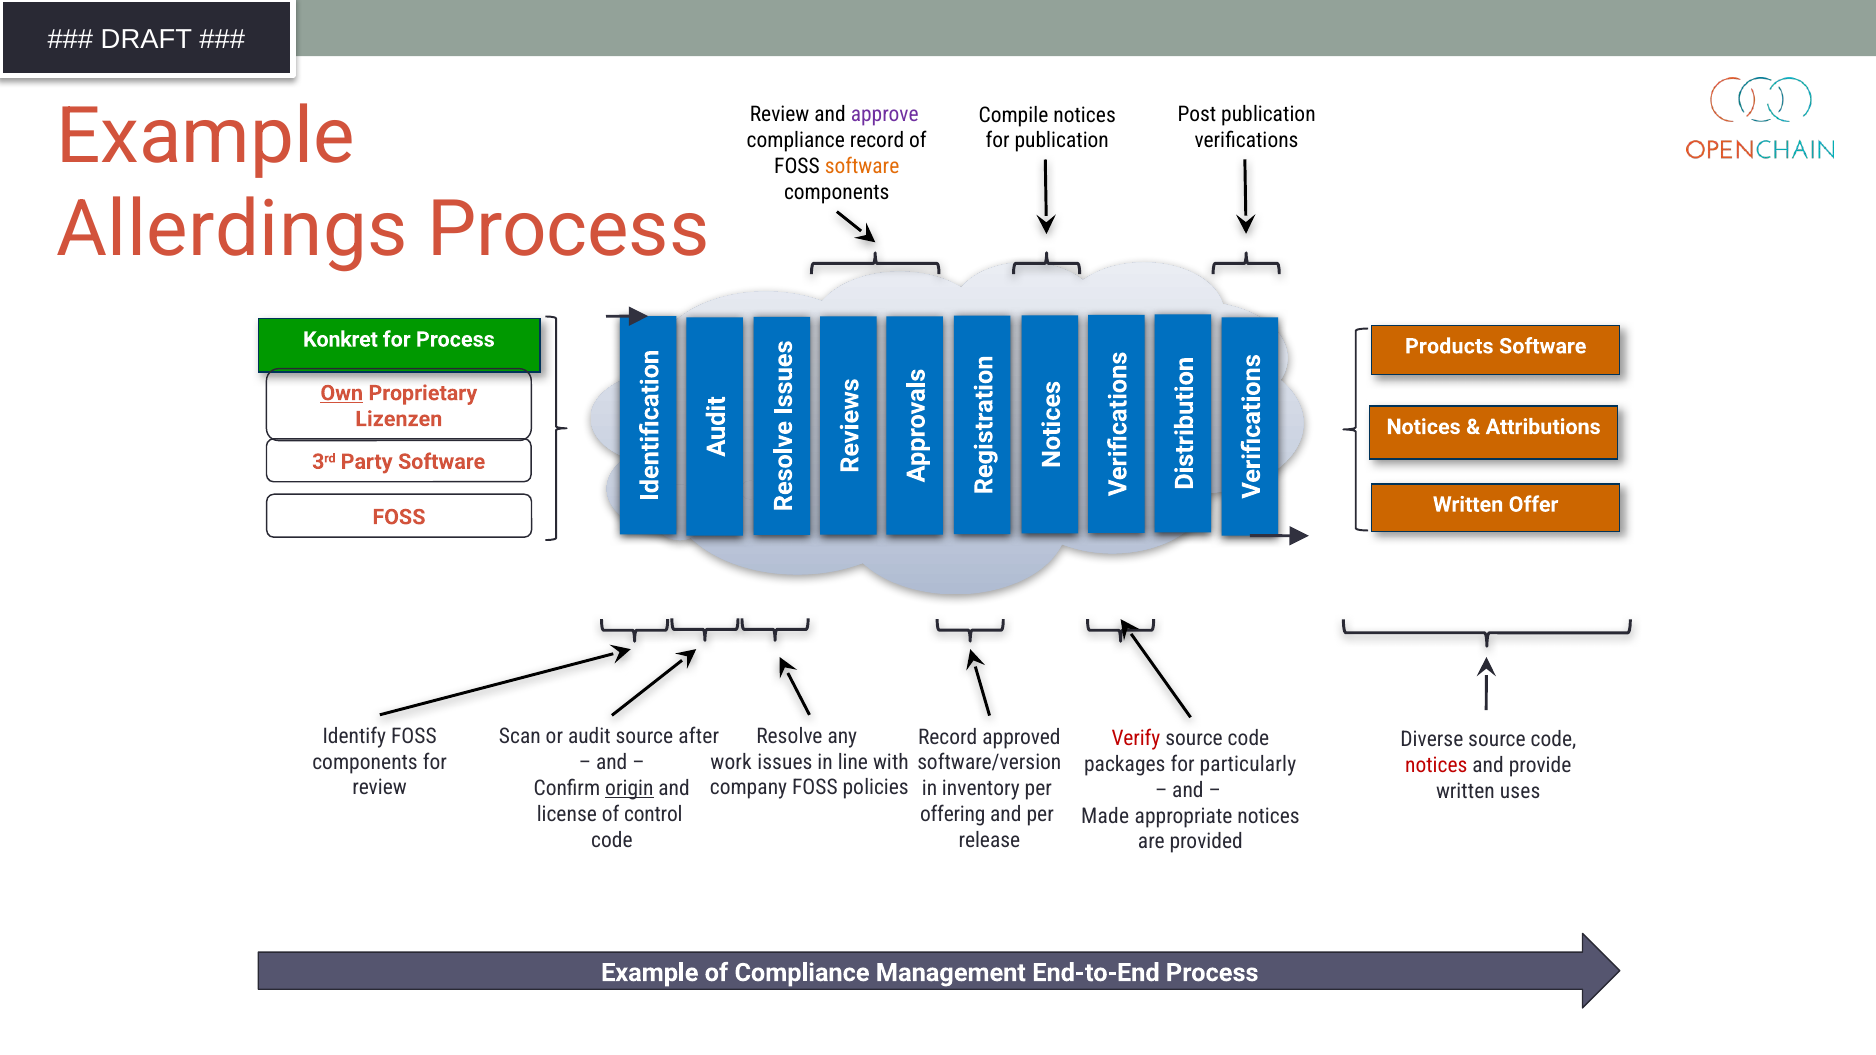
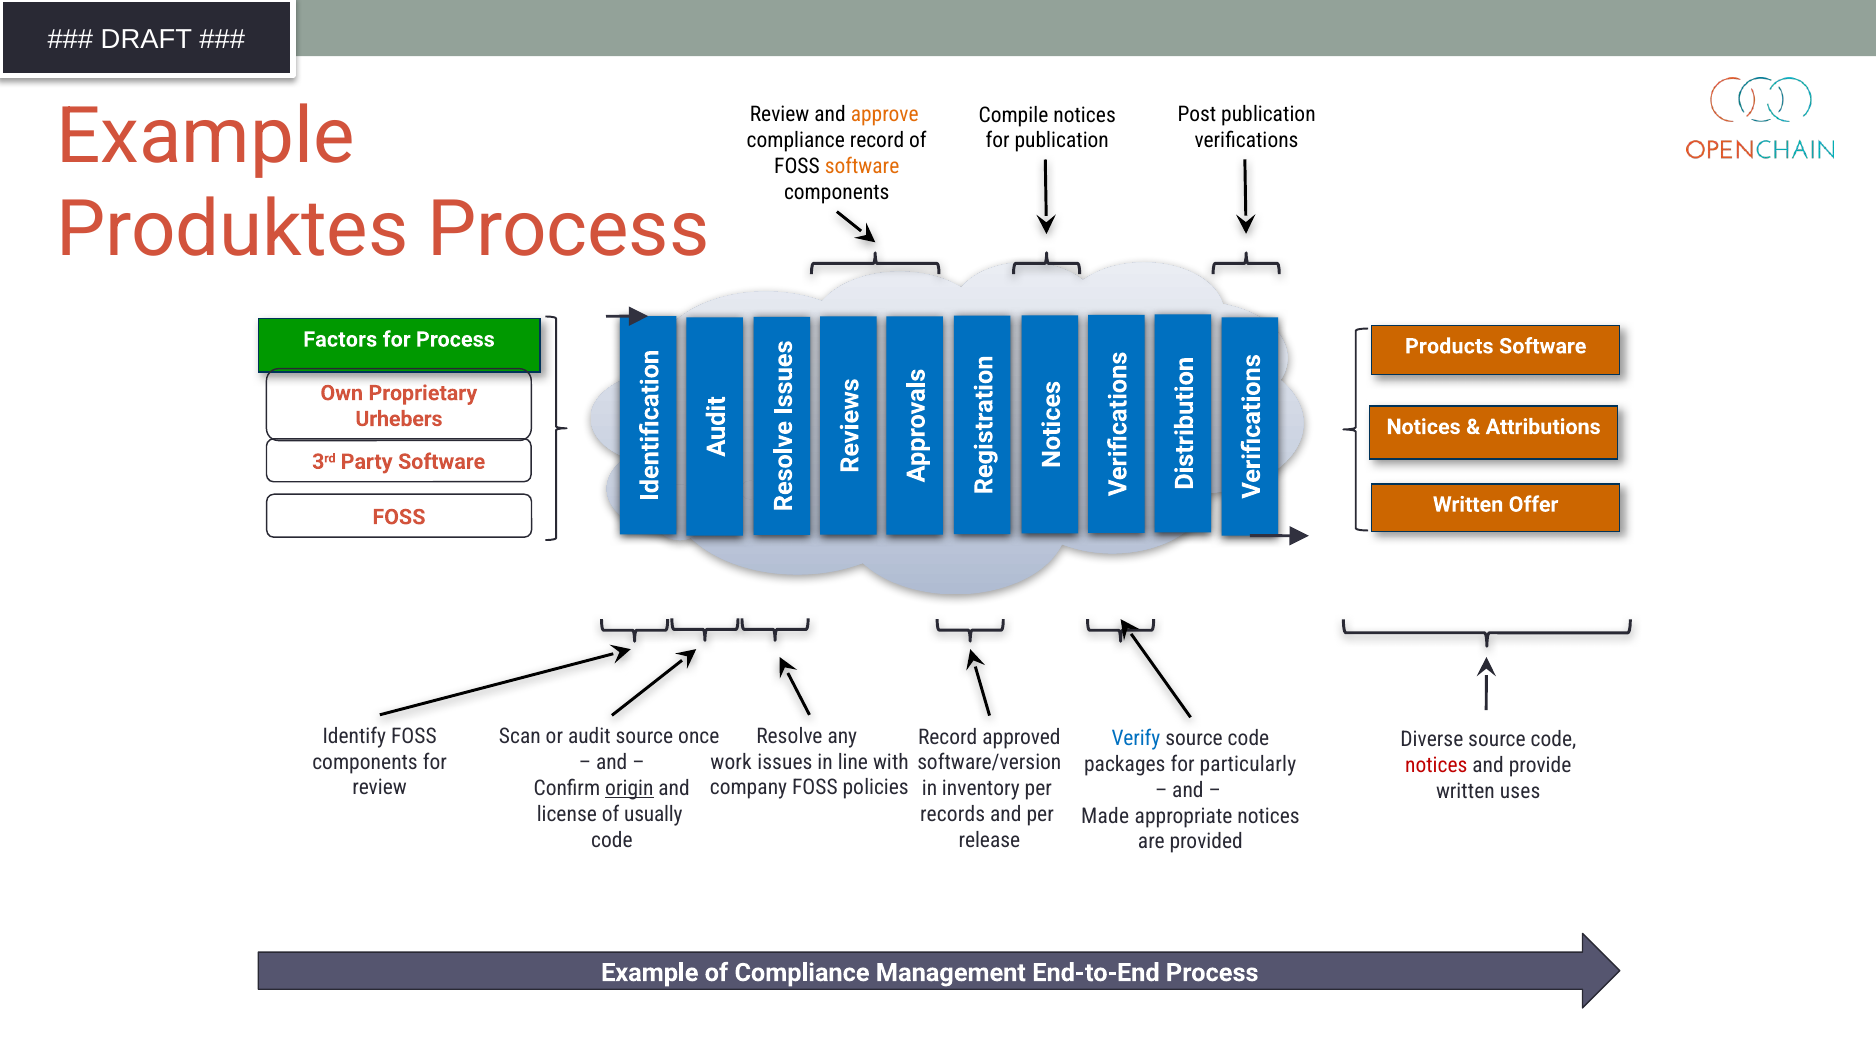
approve colour: purple -> orange
Allerdings: Allerdings -> Produktes
Konkret: Konkret -> Factors
Own underline: present -> none
Lizenzen: Lizenzen -> Urhebers
after: after -> once
Verify colour: red -> blue
control: control -> usually
offering: offering -> records
